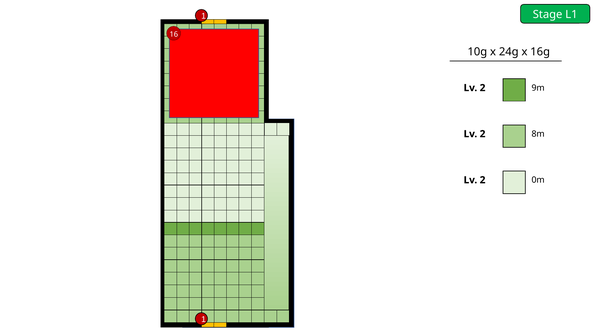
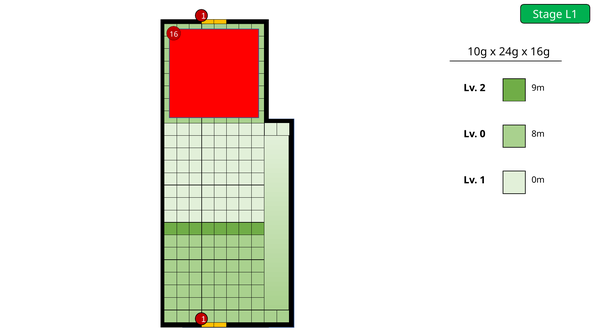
2 at (483, 134): 2 -> 0
2 at (483, 180): 2 -> 1
